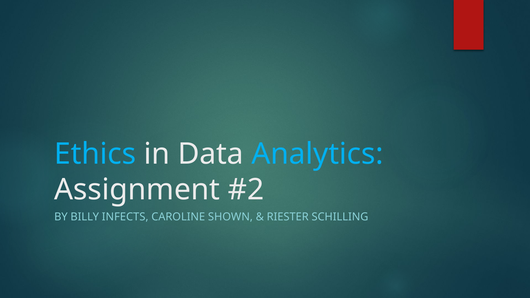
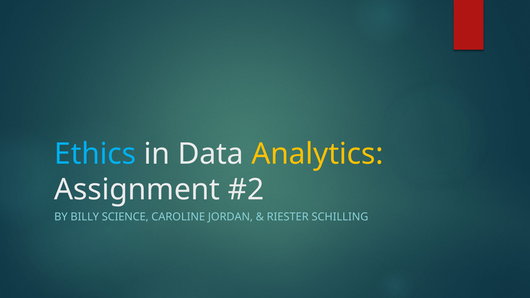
Analytics colour: light blue -> yellow
INFECTS: INFECTS -> SCIENCE
SHOWN: SHOWN -> JORDAN
